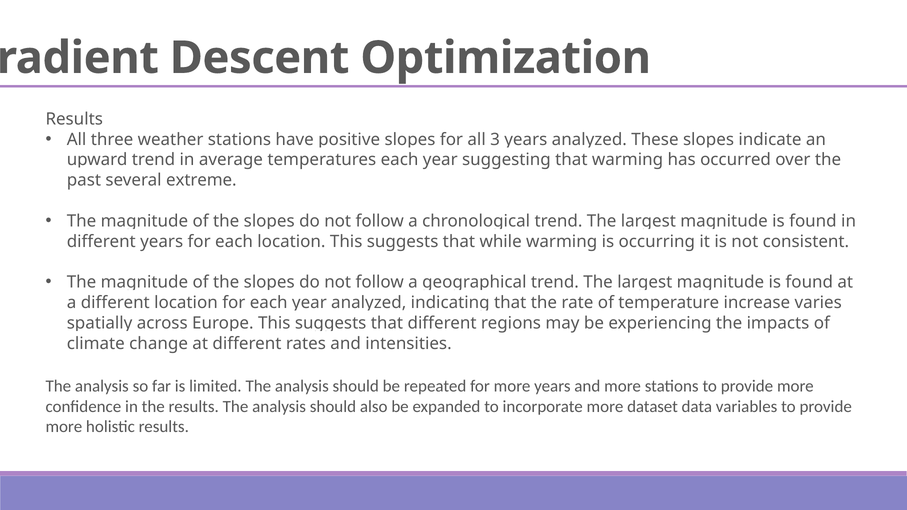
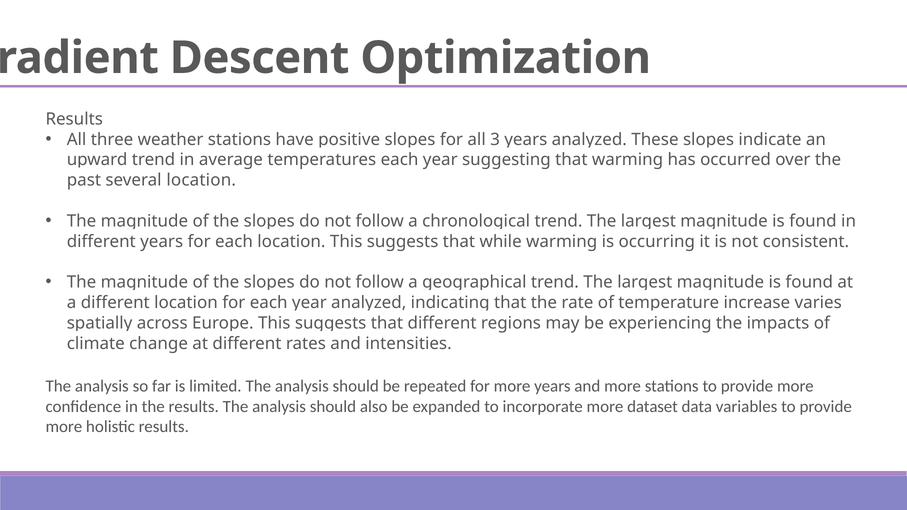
several extreme: extreme -> location
